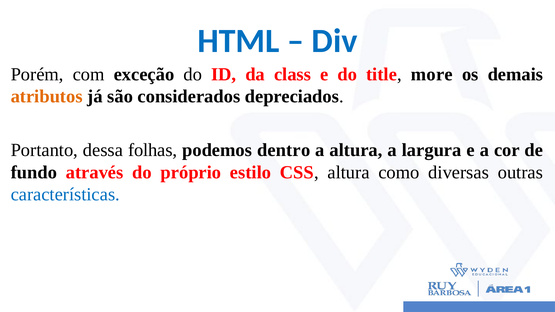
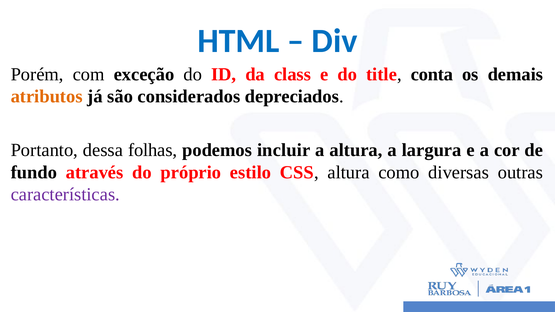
more: more -> conta
dentro: dentro -> incluir
características colour: blue -> purple
